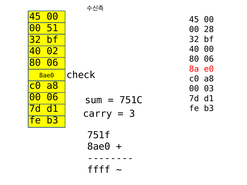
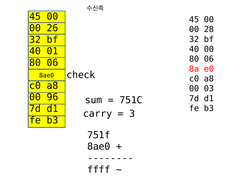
51: 51 -> 26
02: 02 -> 01
00 06: 06 -> 96
